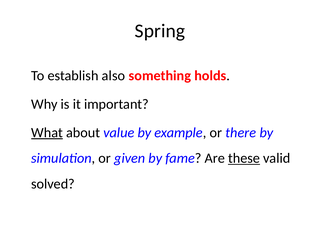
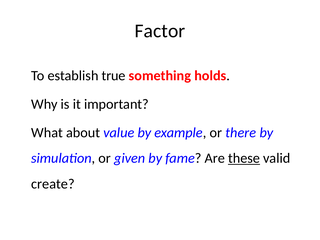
Spring: Spring -> Factor
also: also -> true
What underline: present -> none
solved: solved -> create
